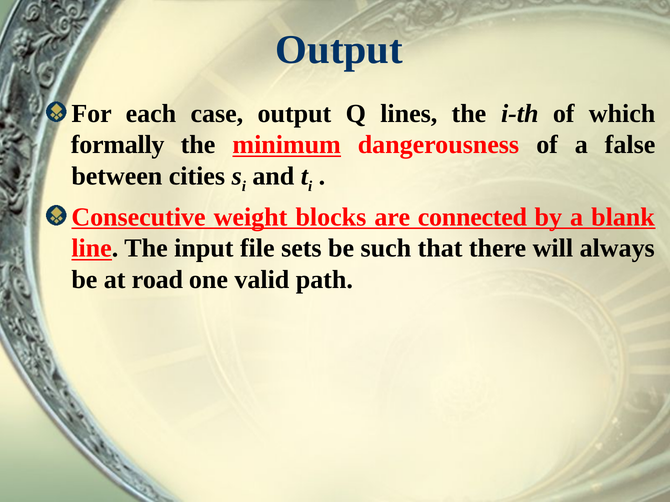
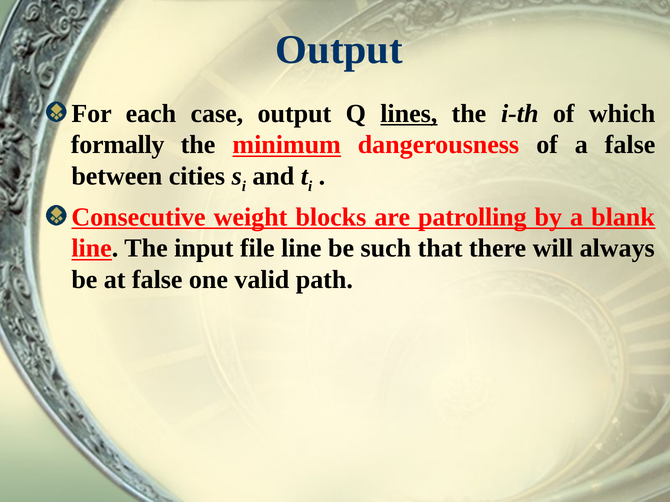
lines underline: none -> present
connected: connected -> patrolling
file sets: sets -> line
at road: road -> false
